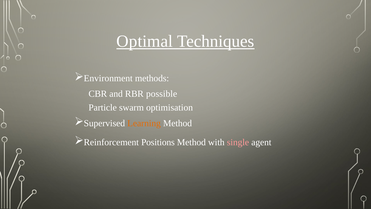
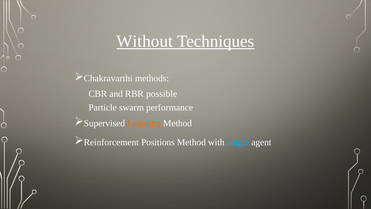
Optimal: Optimal -> Without
Environment: Environment -> Chakravarthi
optimisation: optimisation -> performance
single colour: pink -> light blue
